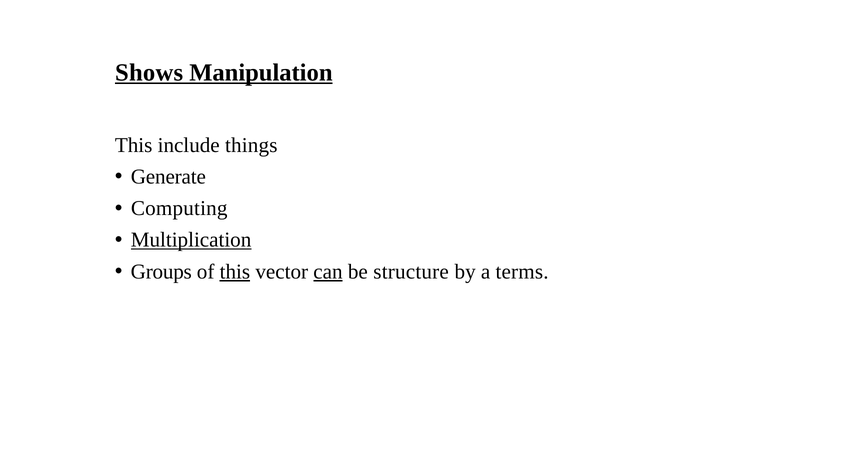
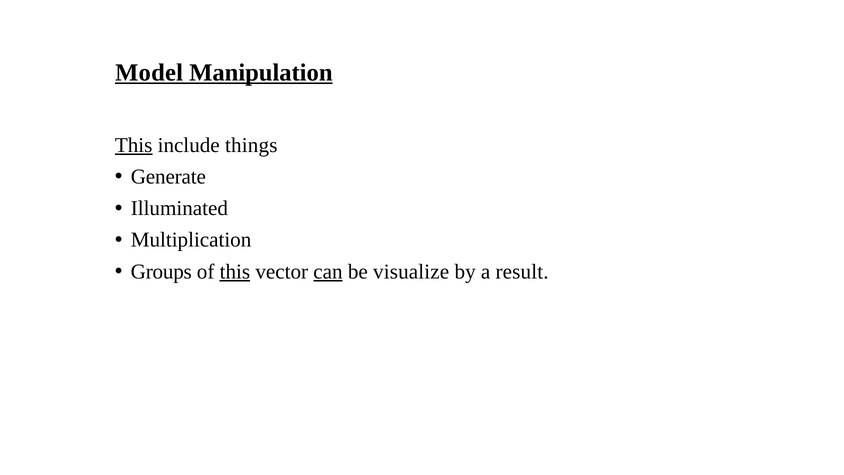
Shows: Shows -> Model
This at (134, 145) underline: none -> present
Computing: Computing -> Illuminated
Multiplication underline: present -> none
structure: structure -> visualize
terms: terms -> result
